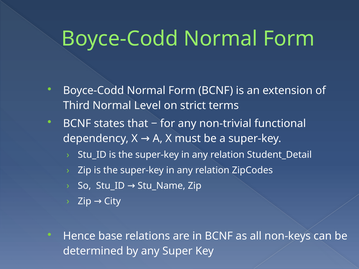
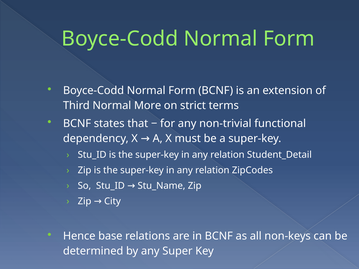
Level: Level -> More
